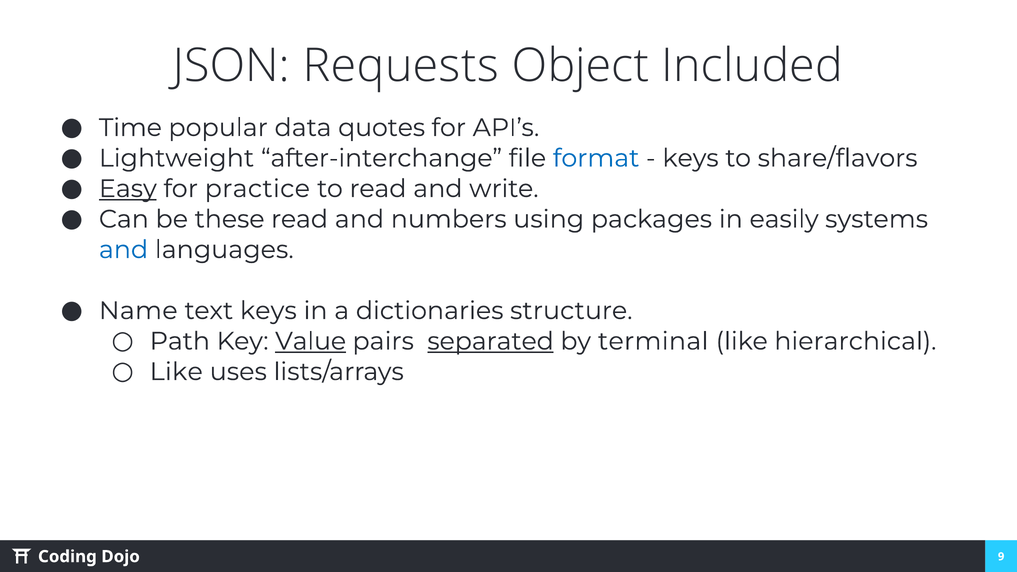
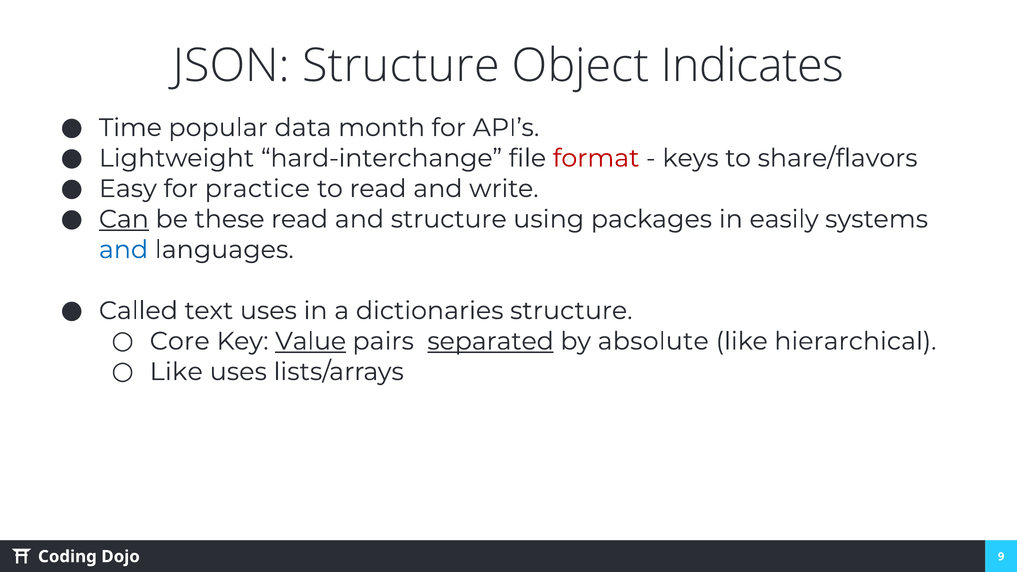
JSON Requests: Requests -> Structure
Included: Included -> Indicates
quotes: quotes -> month
after-interchange: after-interchange -> hard-interchange
format colour: blue -> red
Easy underline: present -> none
Can underline: none -> present
and numbers: numbers -> structure
Name: Name -> Called
text keys: keys -> uses
Path: Path -> Core
terminal: terminal -> absolute
